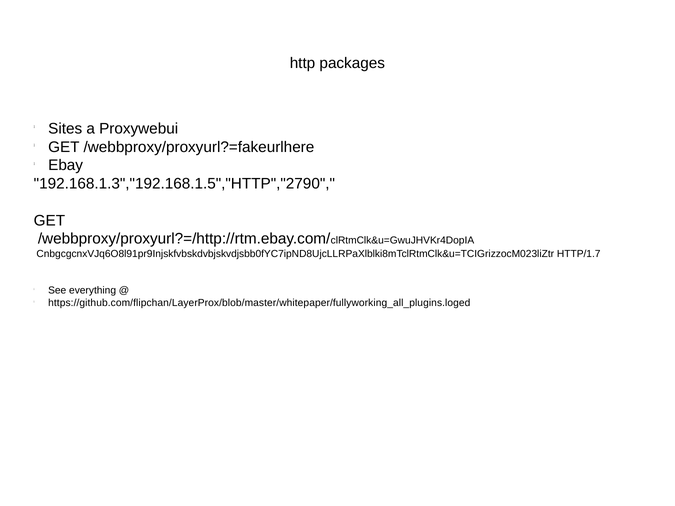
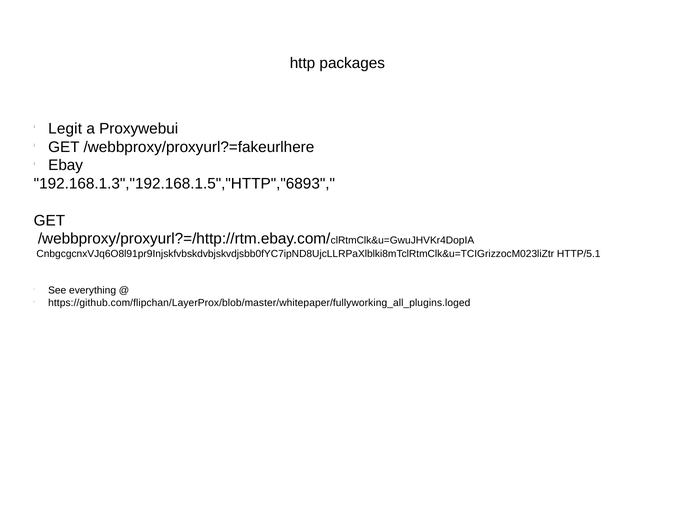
Sites: Sites -> Legit
192.168.1.3","192.168.1.5","HTTP","2790: 192.168.1.3","192.168.1.5","HTTP","2790 -> 192.168.1.3","192.168.1.5","HTTP","6893
HTTP/1.7: HTTP/1.7 -> HTTP/5.1
